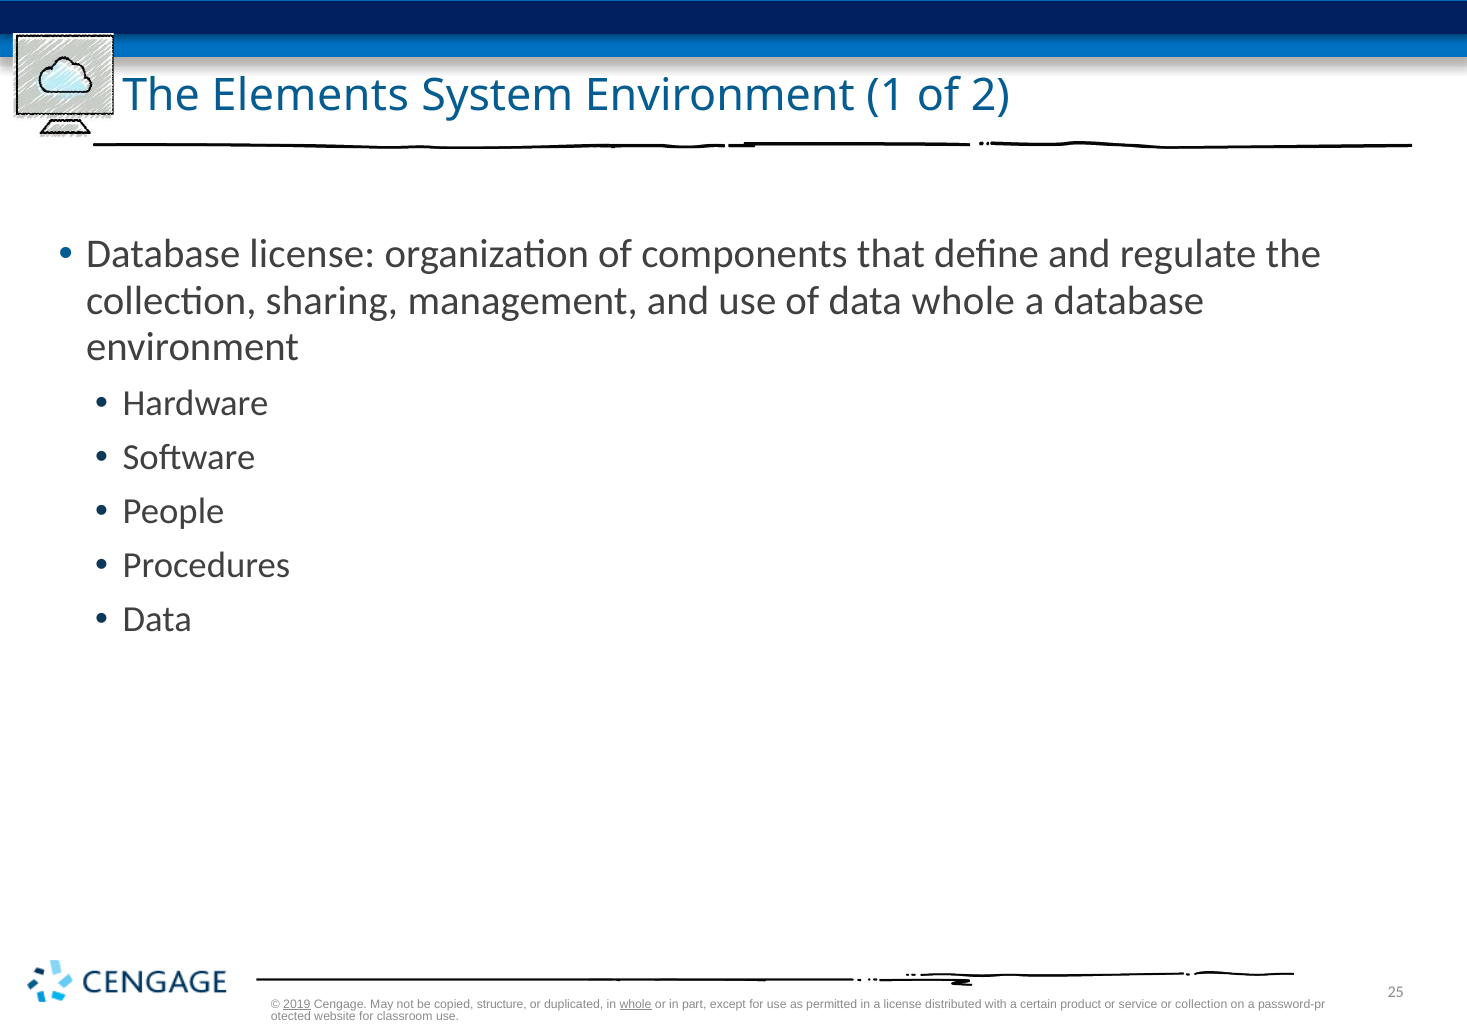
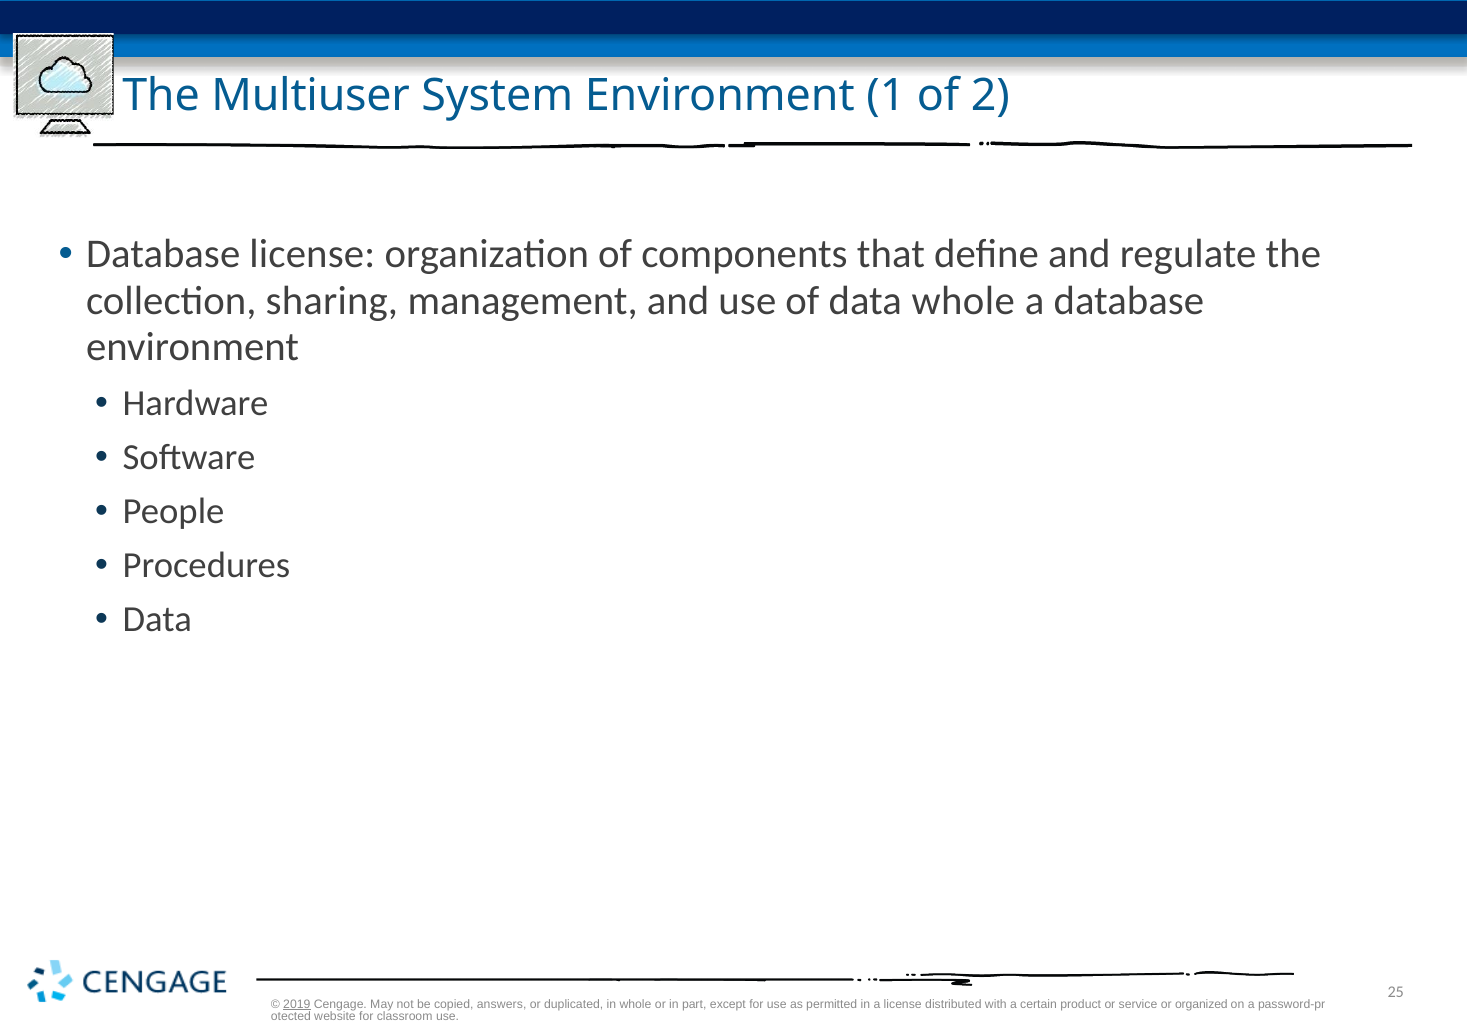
Elements: Elements -> Multiuser
structure: structure -> answers
whole at (636, 1004) underline: present -> none
or collection: collection -> organized
